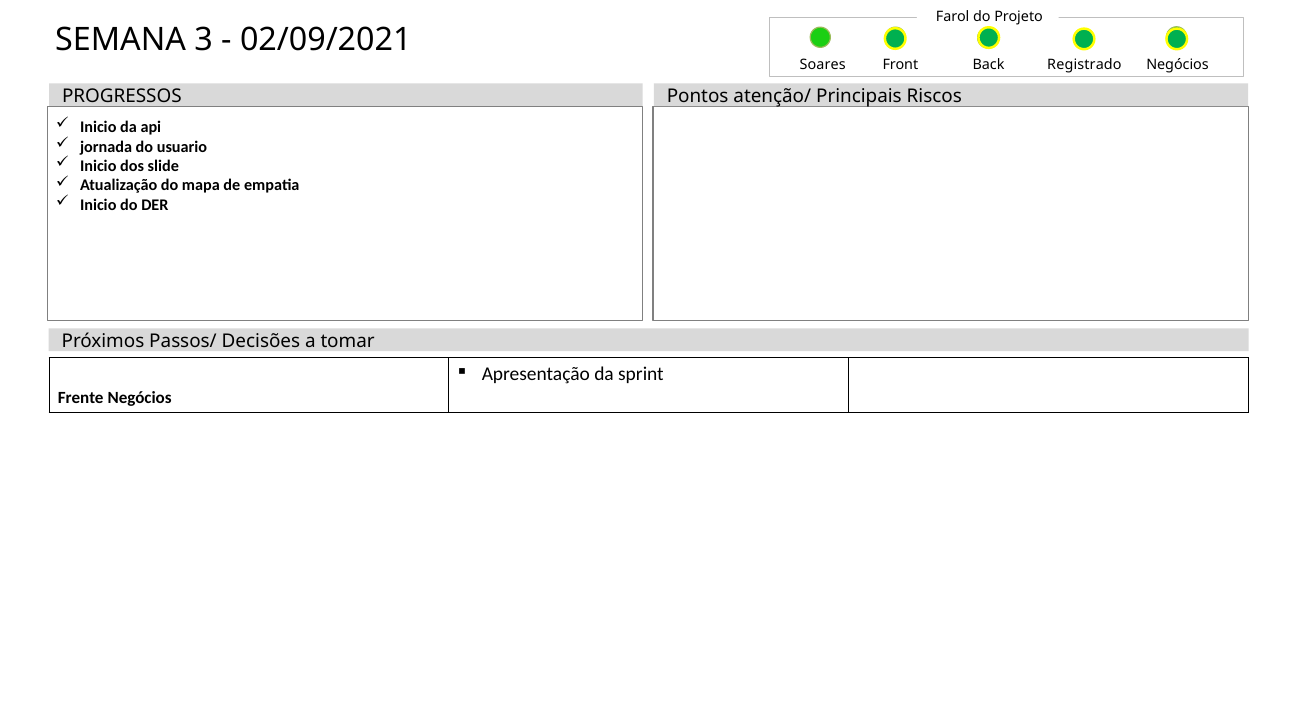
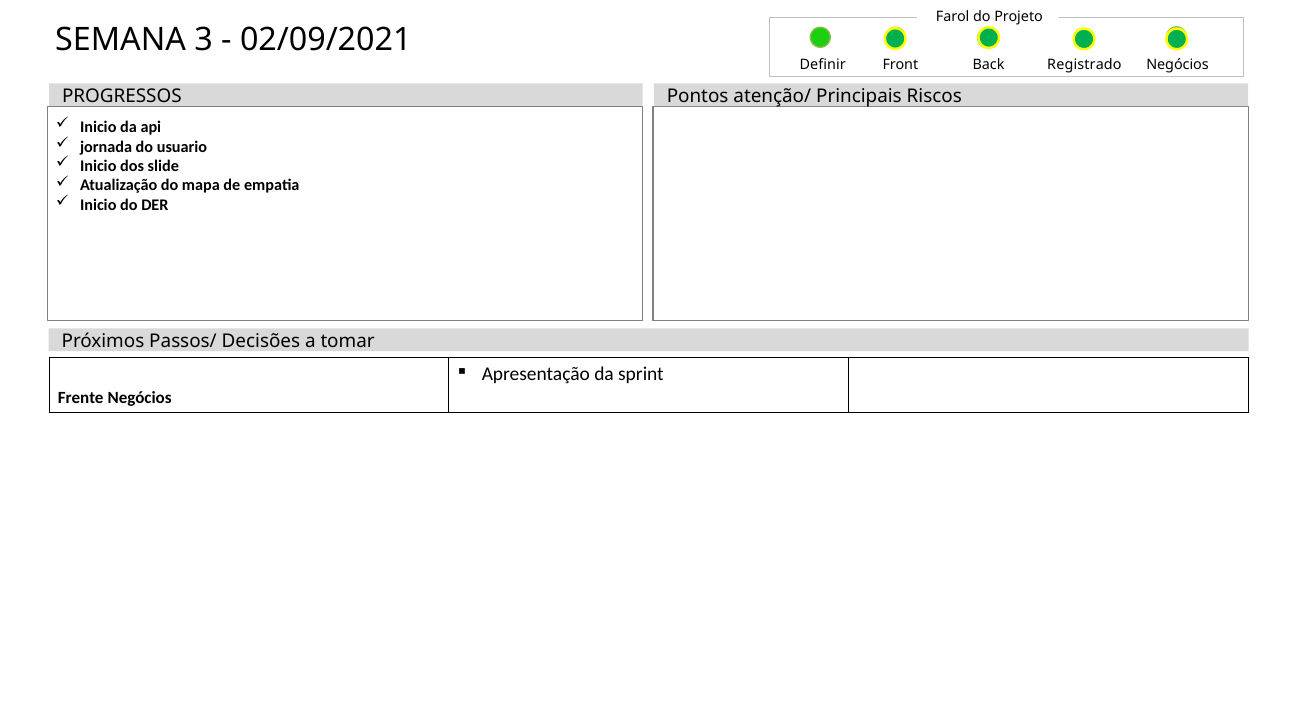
Soares: Soares -> Definir
